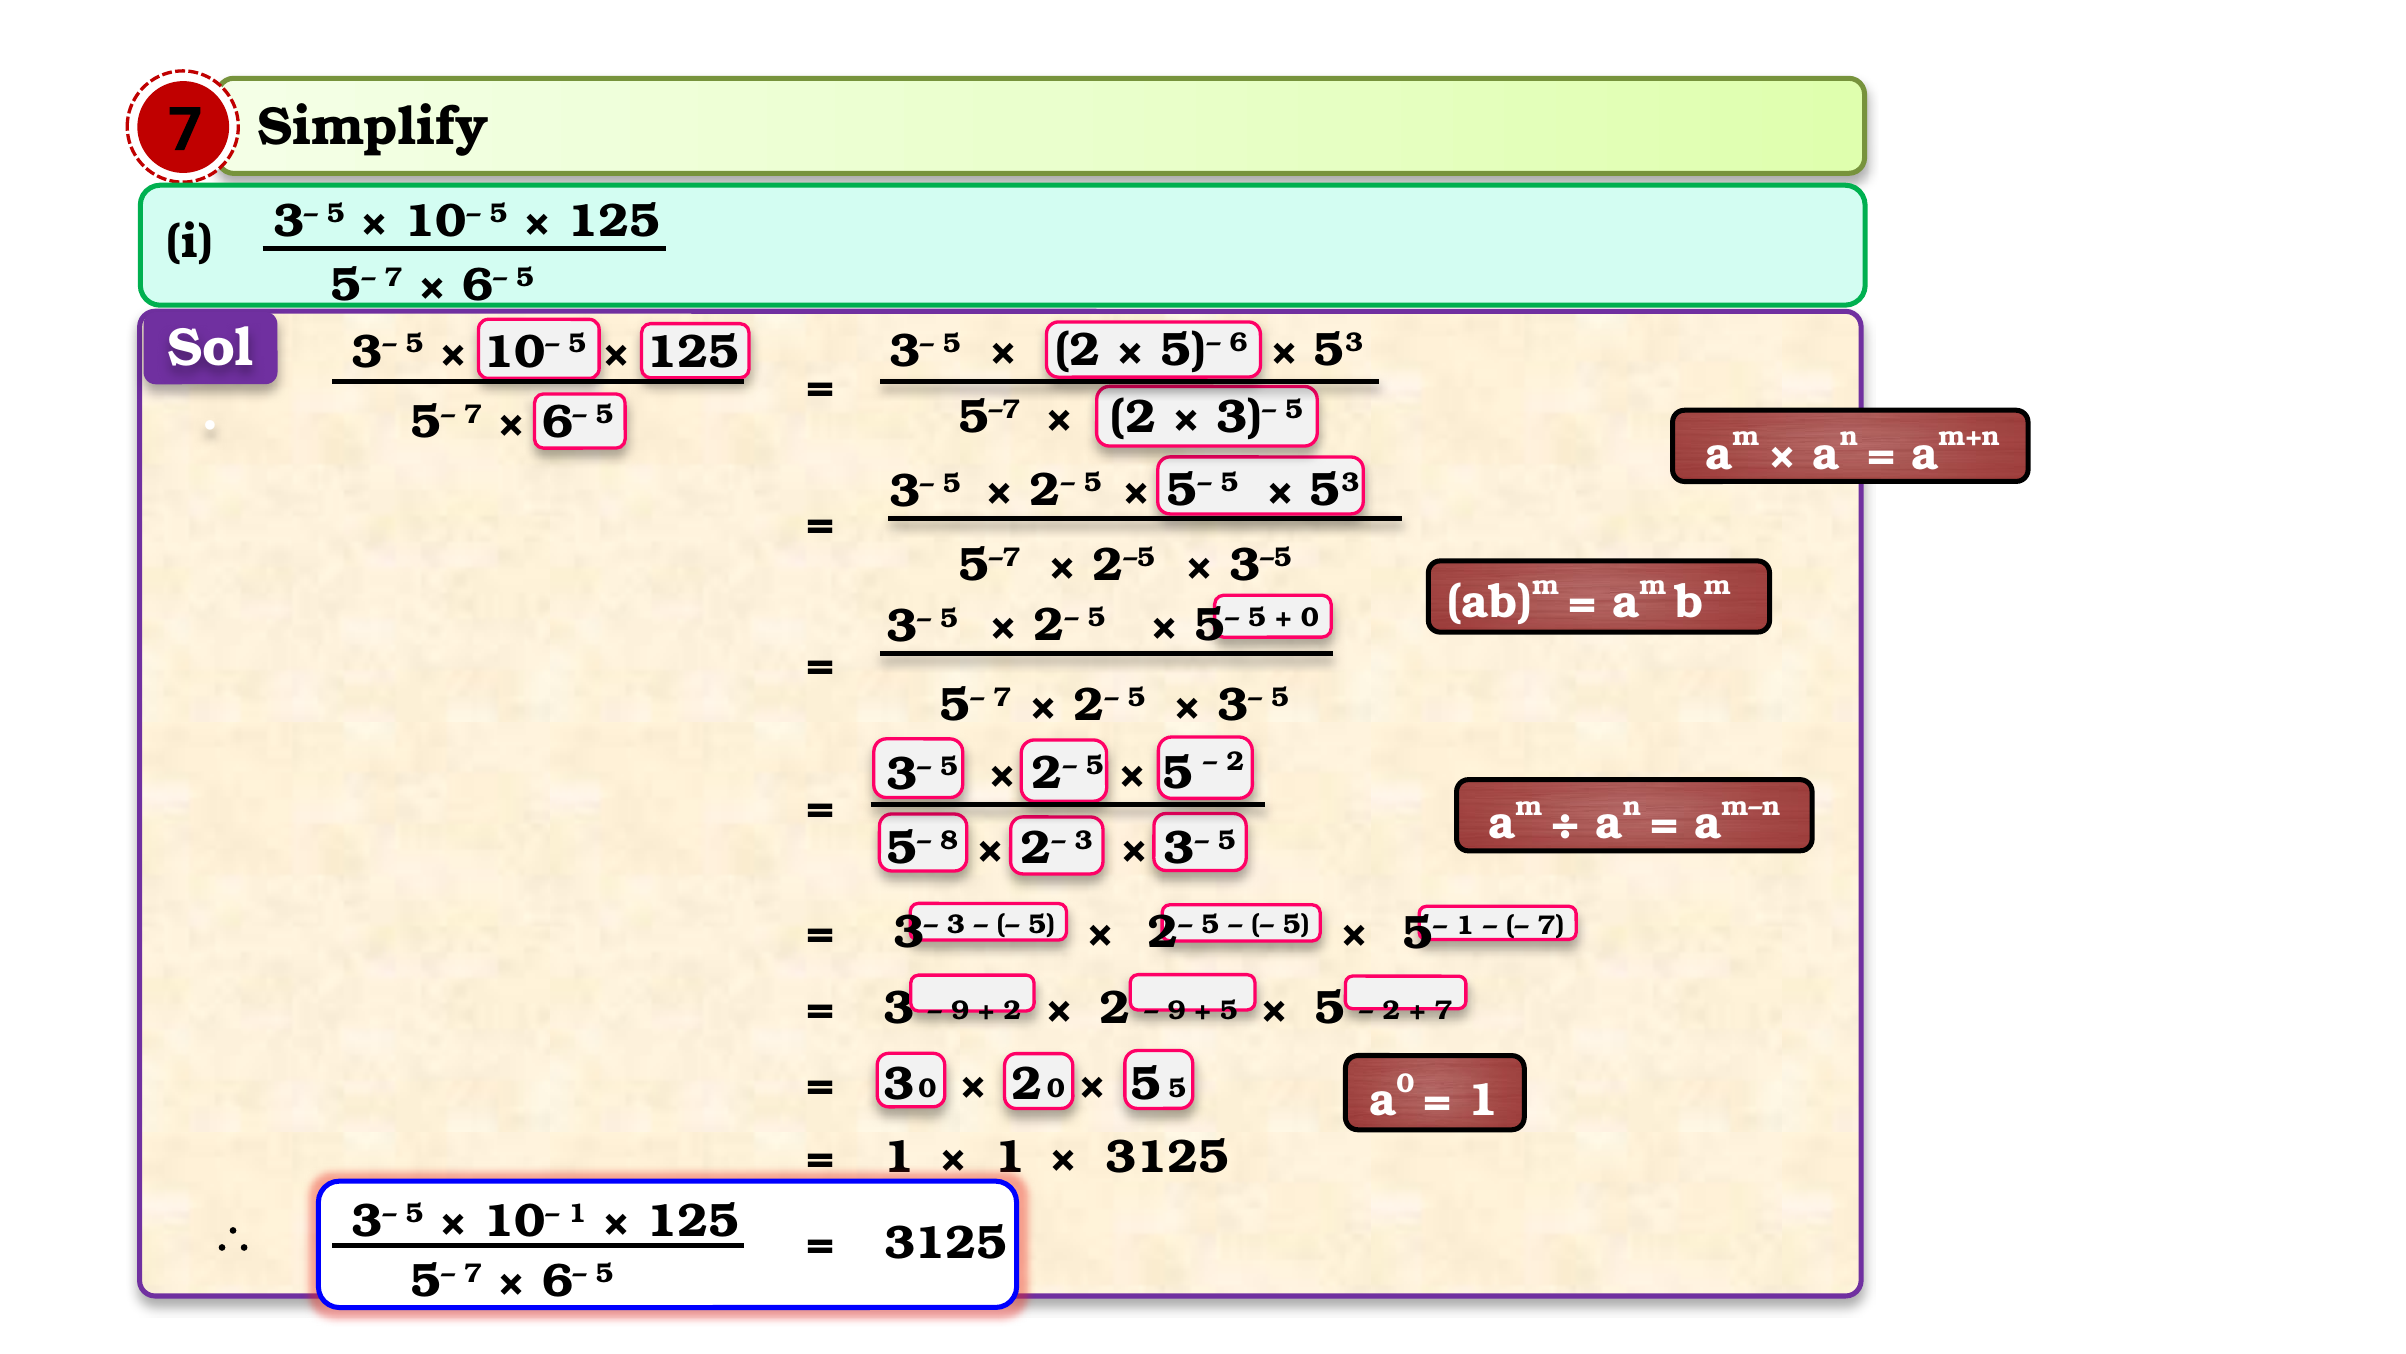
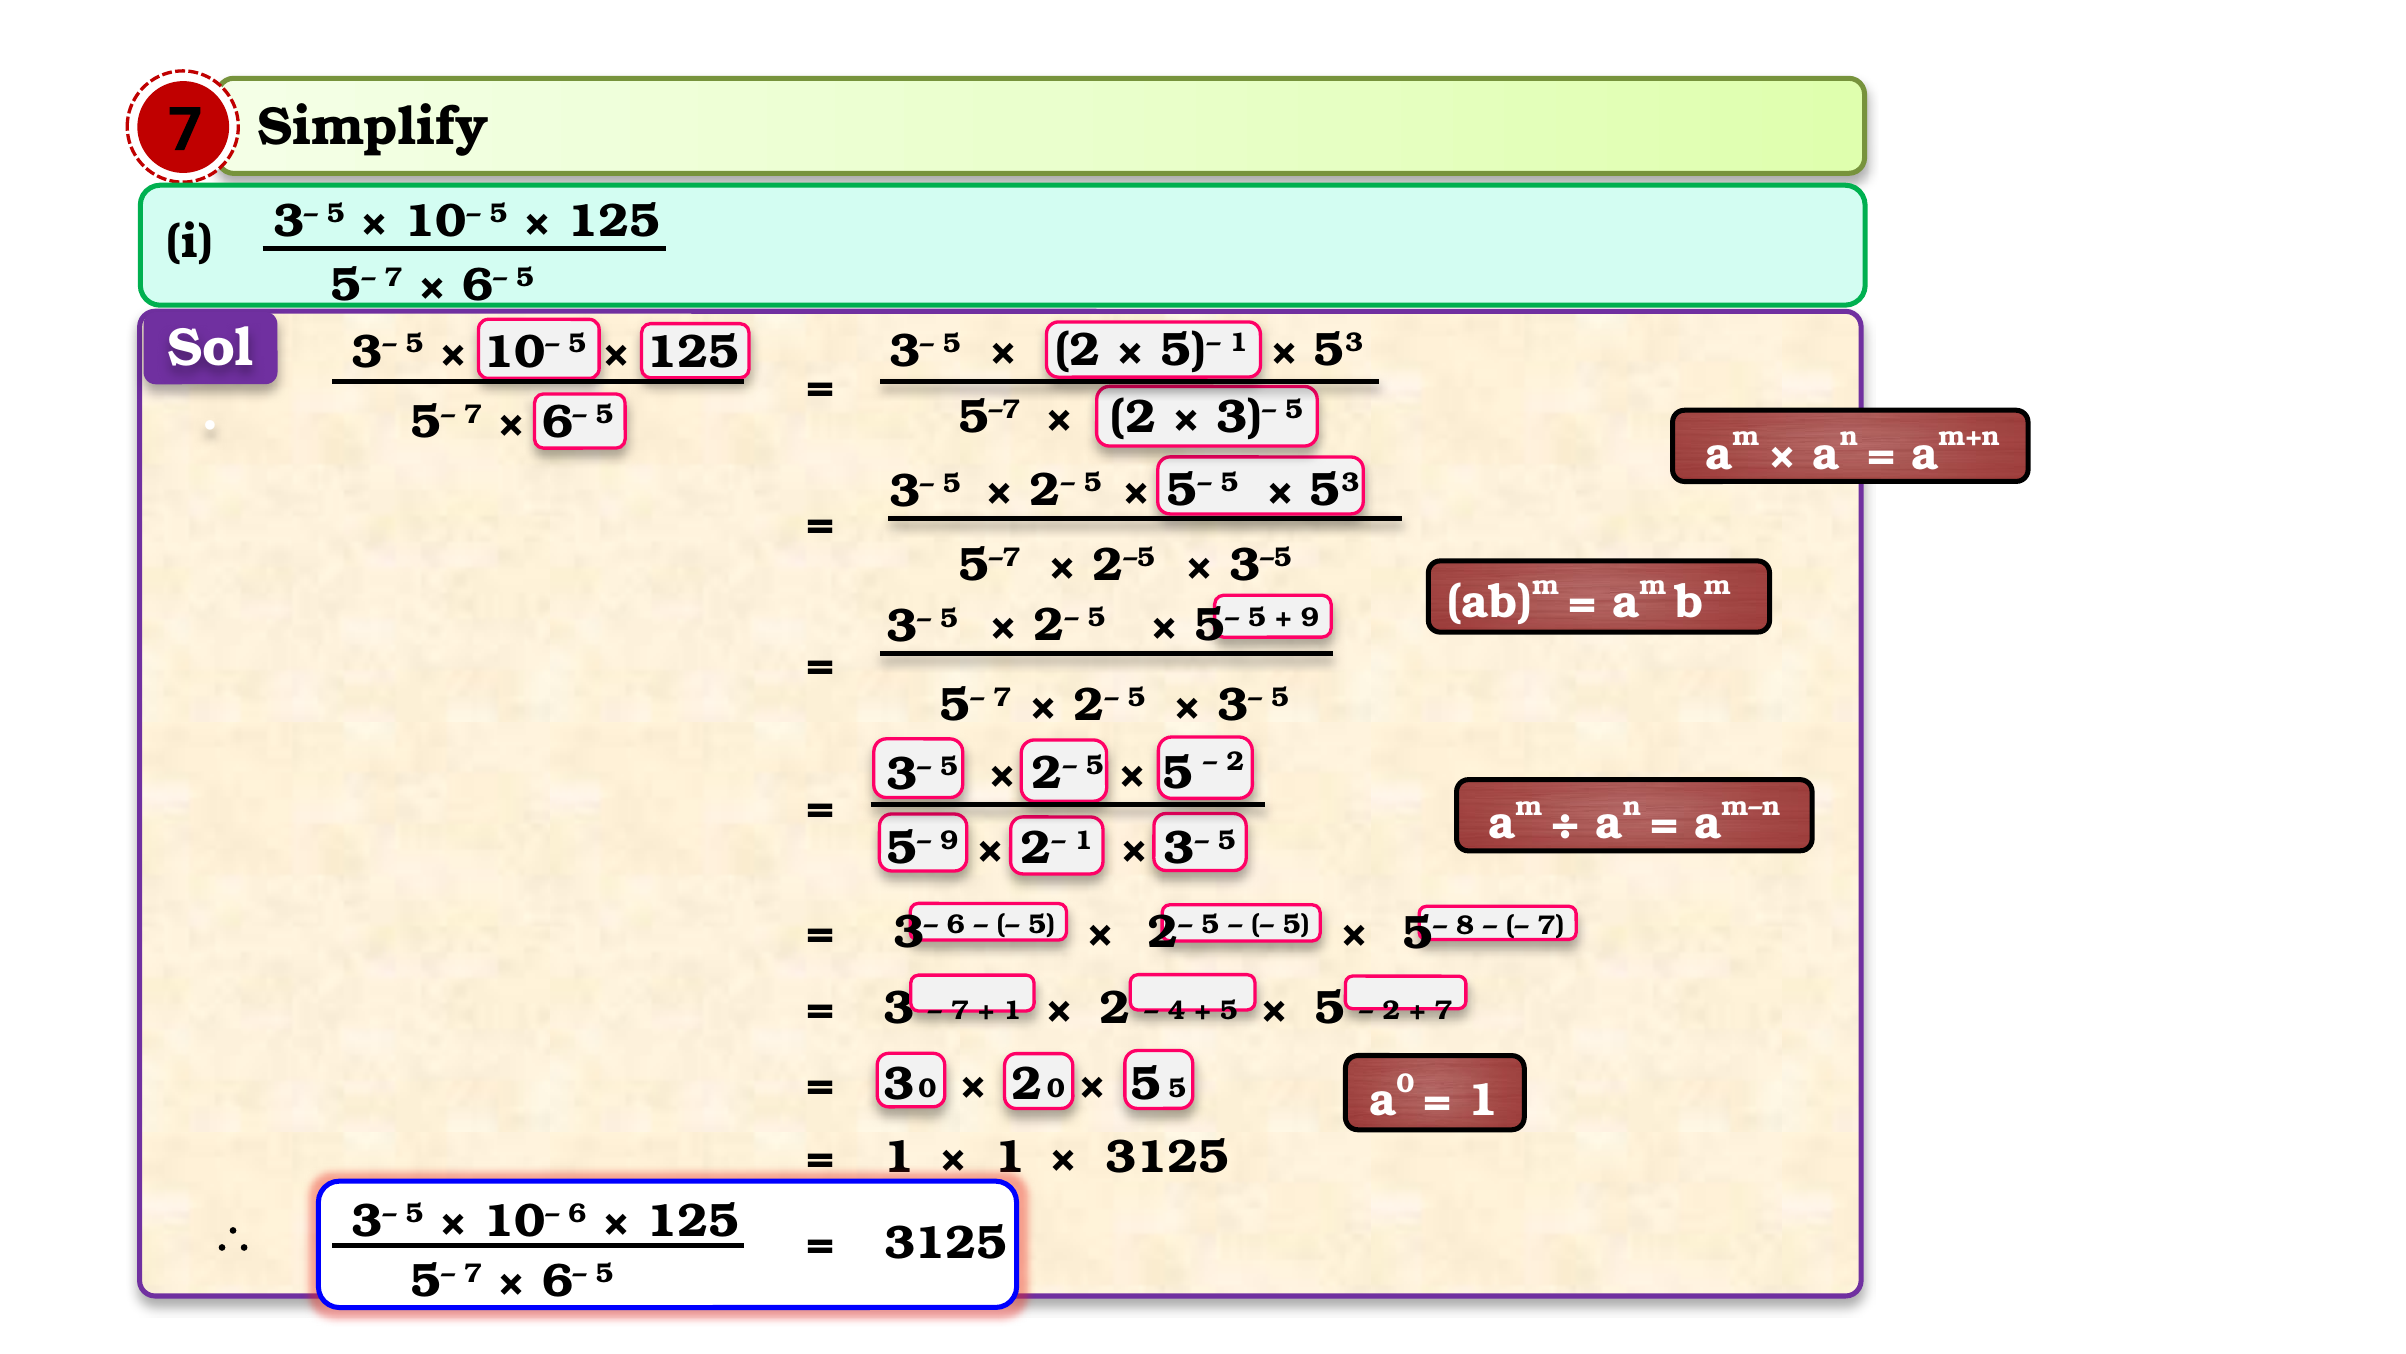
5)– 6: 6 -> 1
0 at (1310, 617): 0 -> 9
5– 8: 8 -> 9
2– 3: 3 -> 1
3– 3: 3 -> 6
5– 1: 1 -> 8
9 at (960, 1010): 9 -> 7
2 at (1012, 1010): 2 -> 1
9 at (1176, 1010): 9 -> 4
10– 1: 1 -> 6
